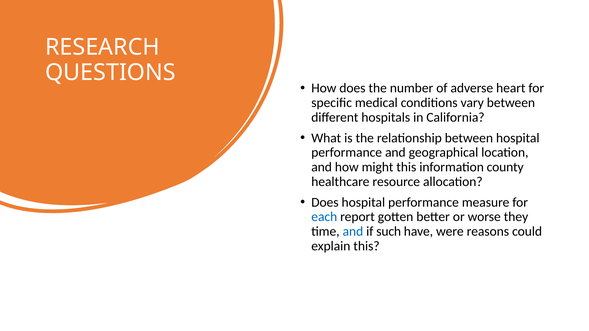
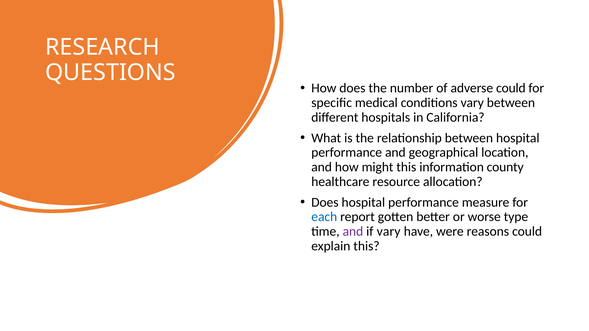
adverse heart: heart -> could
they: they -> type
and at (353, 232) colour: blue -> purple
if such: such -> vary
